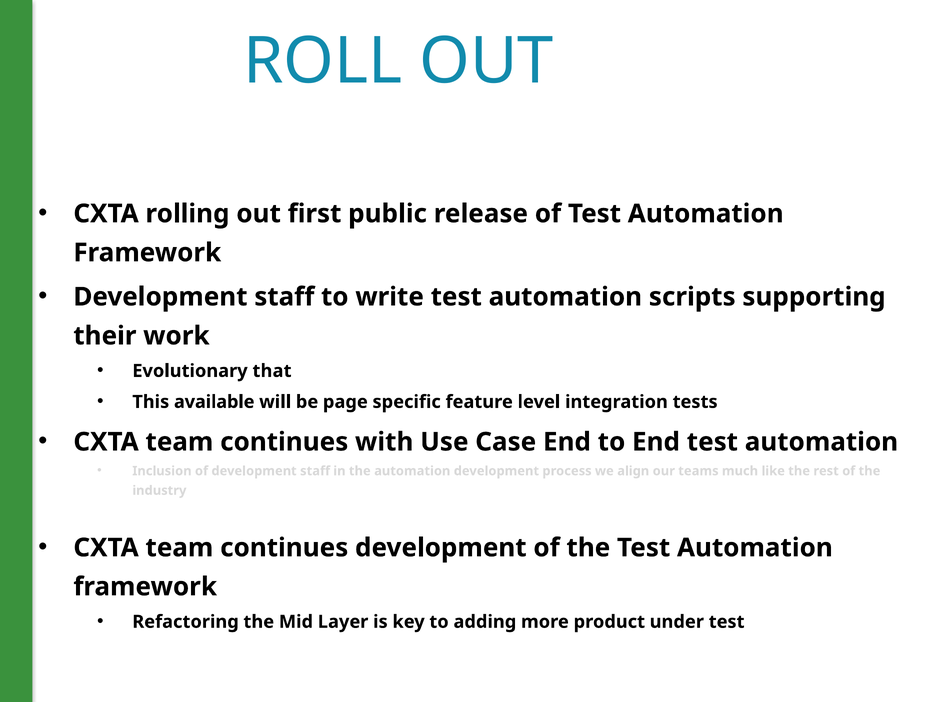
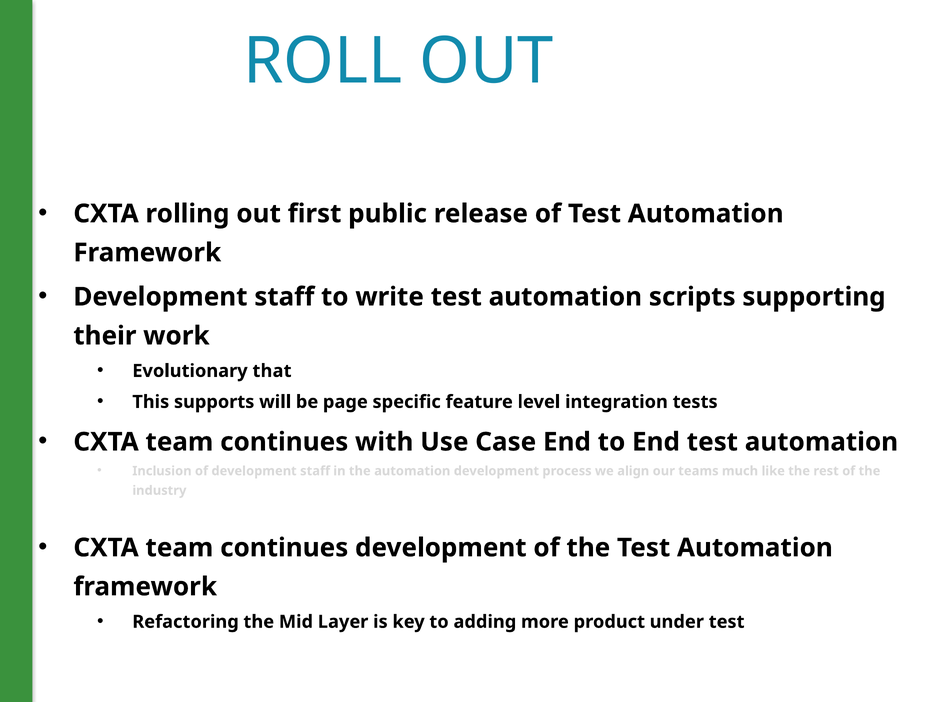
available: available -> supports
